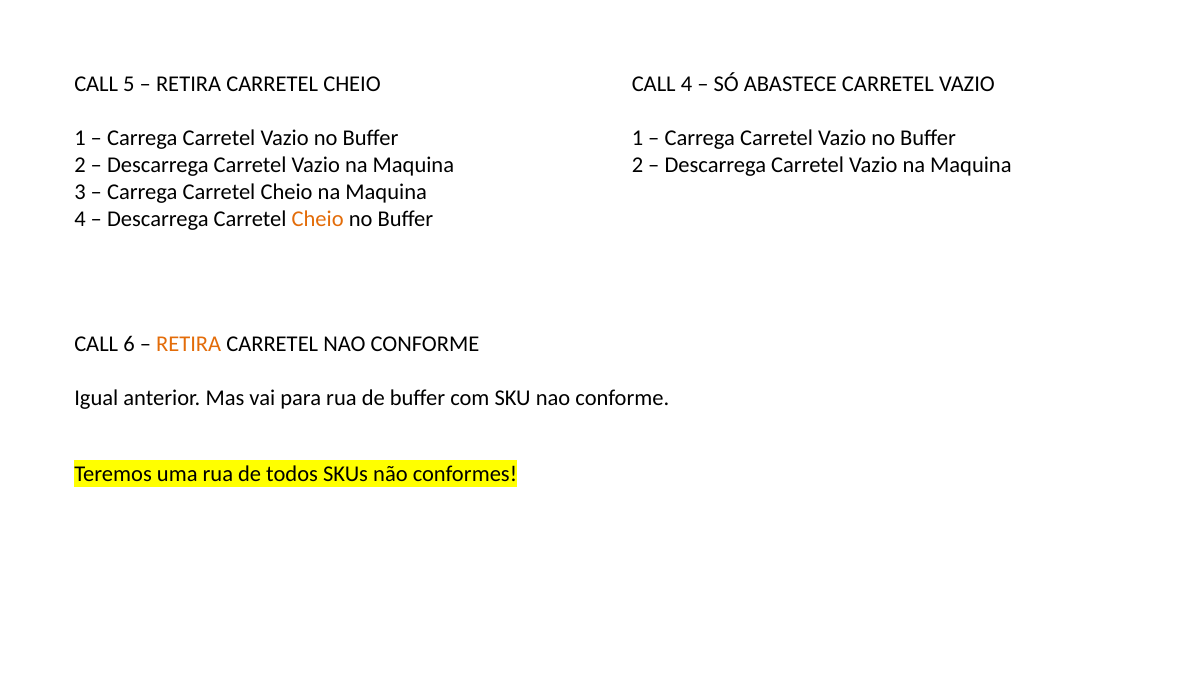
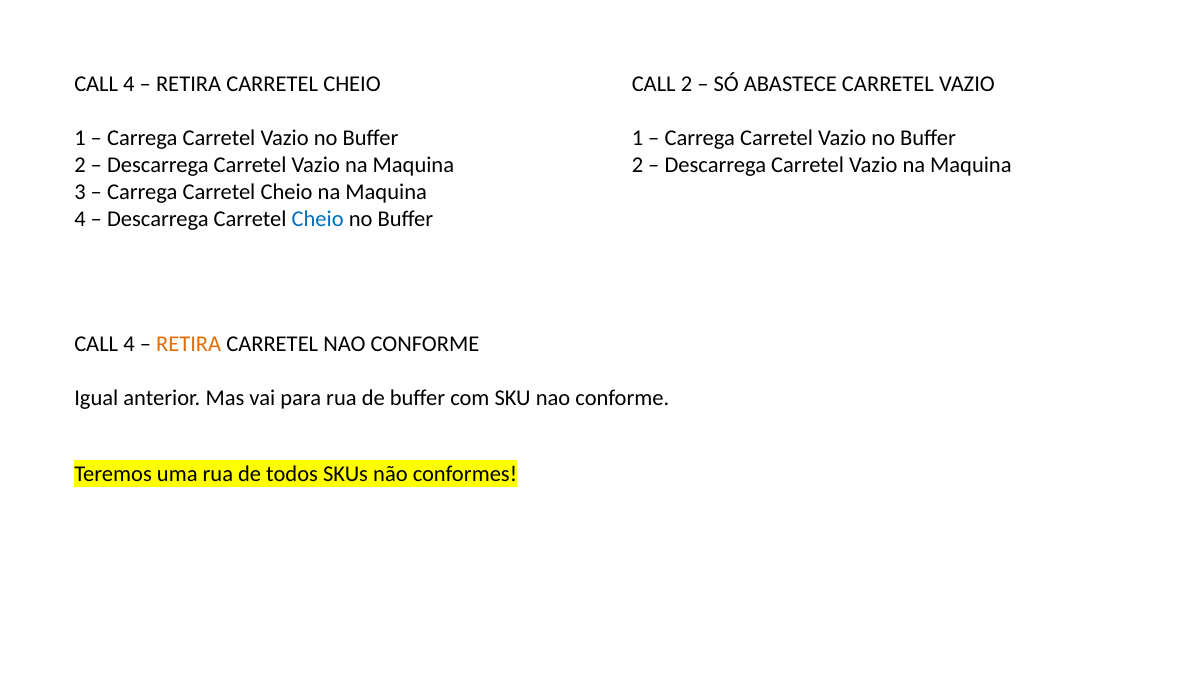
5 at (129, 84): 5 -> 4
CALL 4: 4 -> 2
Cheio at (318, 219) colour: orange -> blue
6 at (129, 344): 6 -> 4
